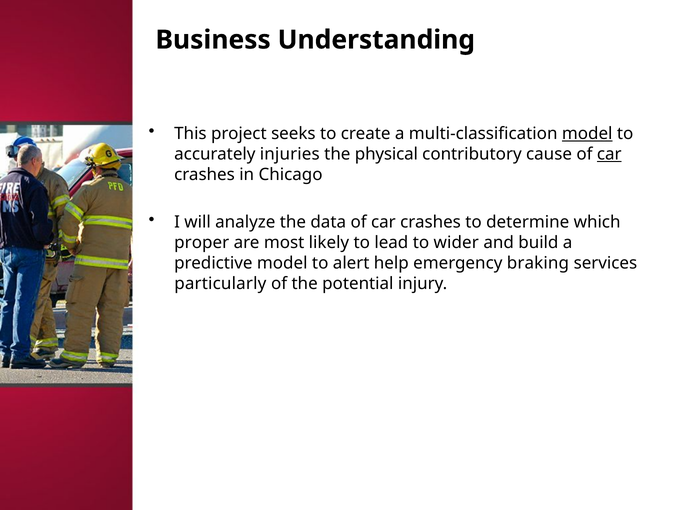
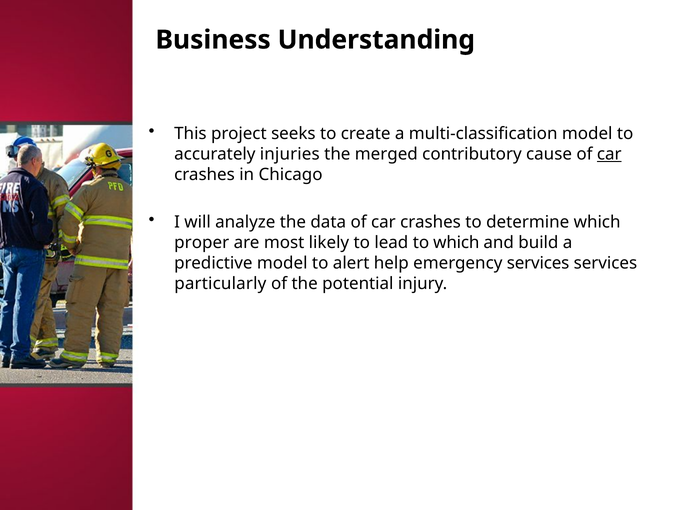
model at (587, 134) underline: present -> none
physical: physical -> merged
to wider: wider -> which
emergency braking: braking -> services
